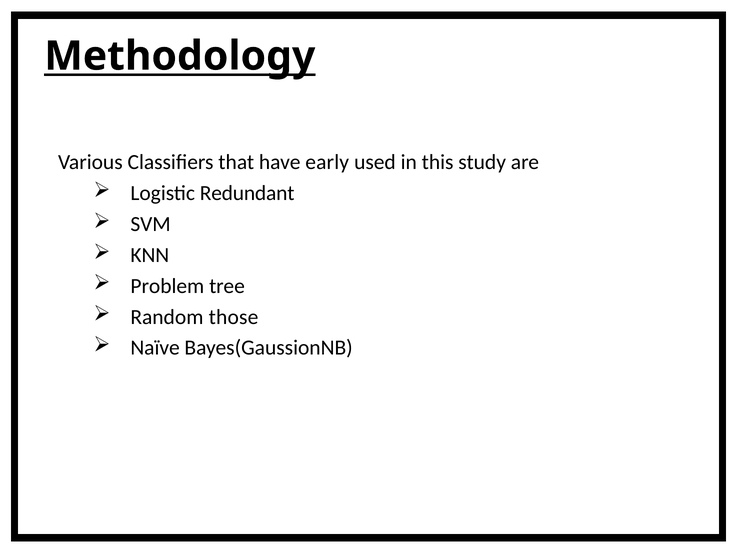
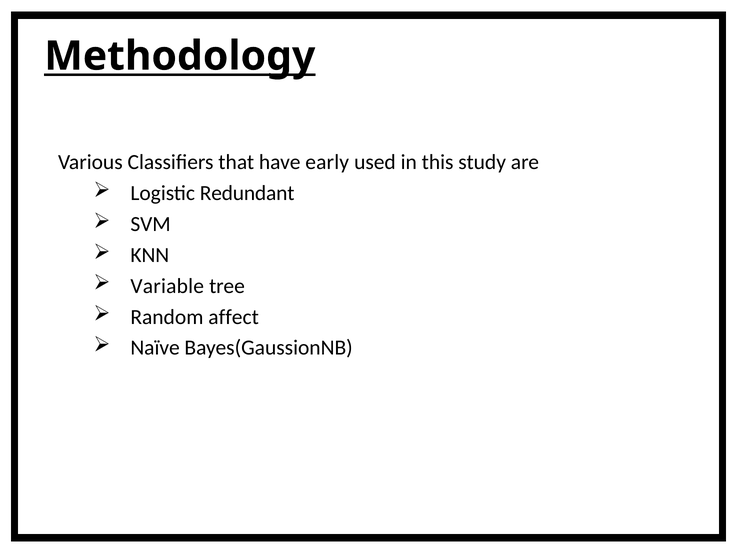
Problem: Problem -> Variable
those: those -> affect
